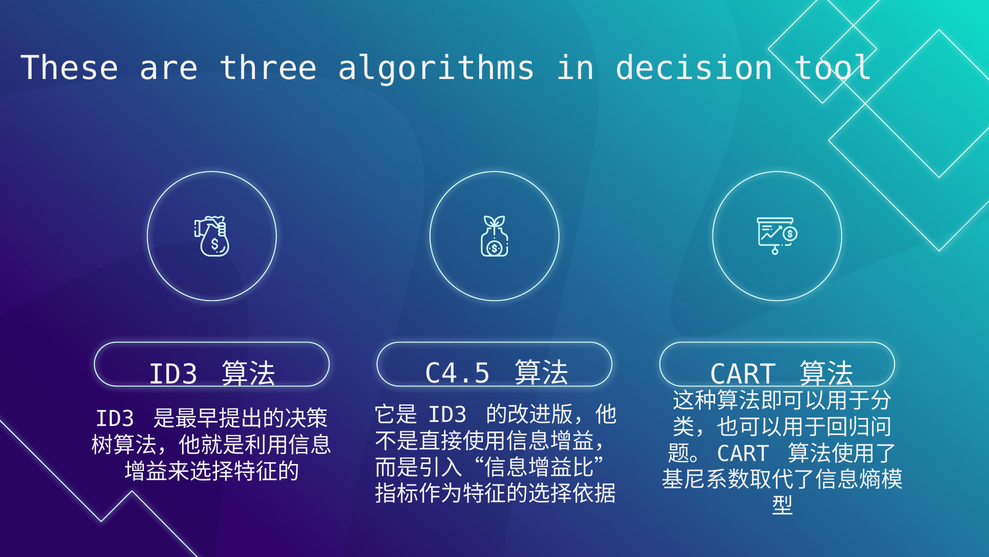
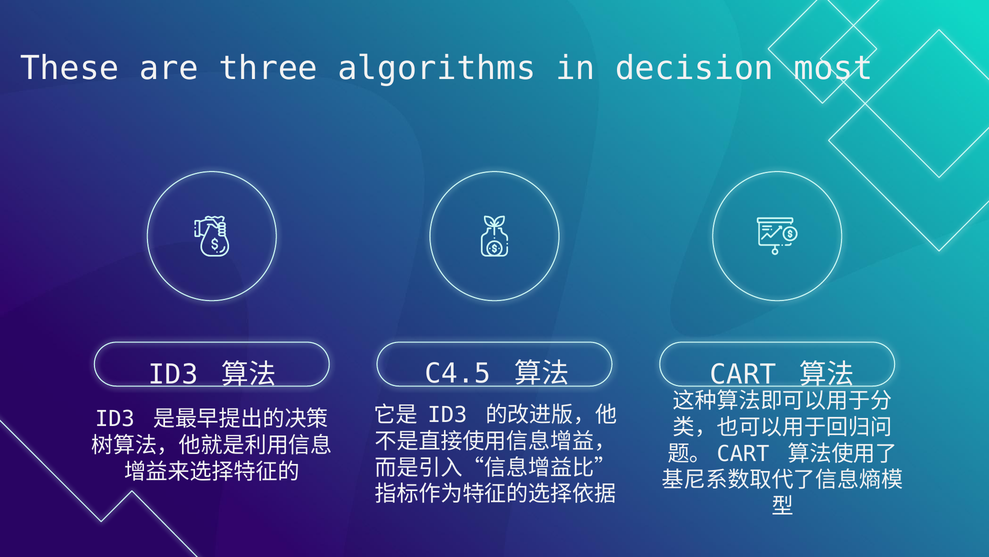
tool: tool -> most
